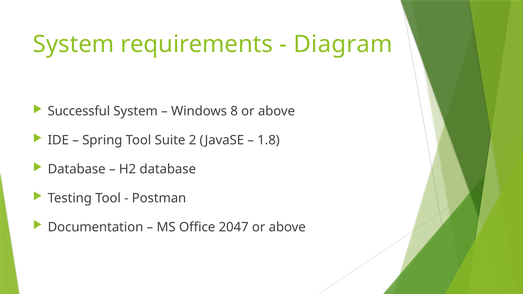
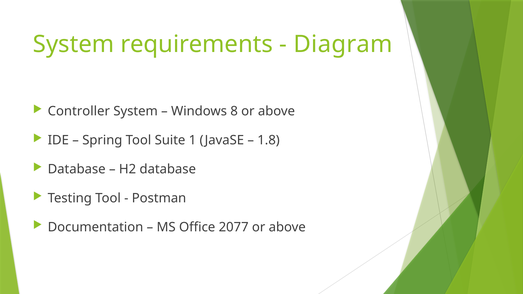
Successful: Successful -> Controller
2: 2 -> 1
2047: 2047 -> 2077
